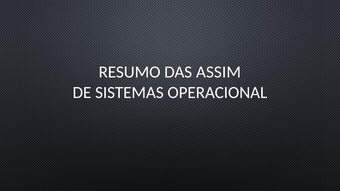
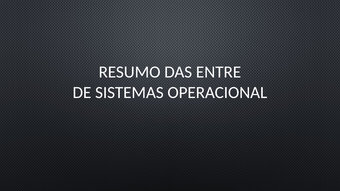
ASSIM: ASSIM -> ENTRE
